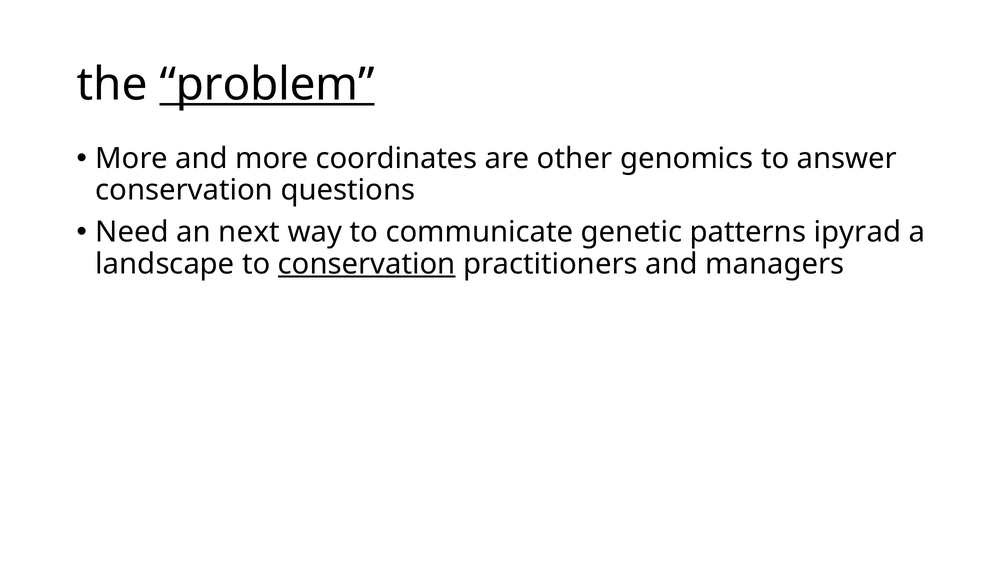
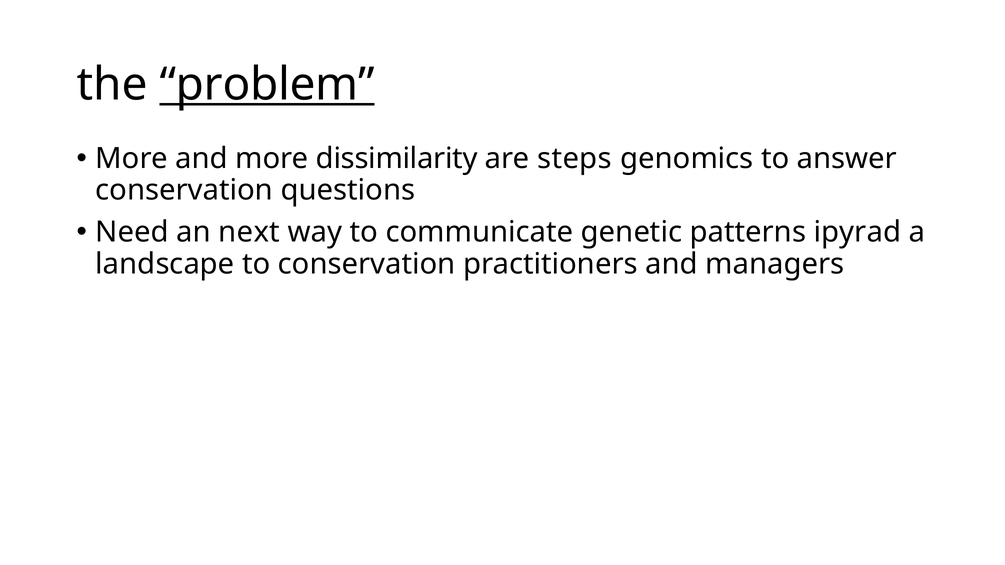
coordinates: coordinates -> dissimilarity
other: other -> steps
conservation at (367, 264) underline: present -> none
